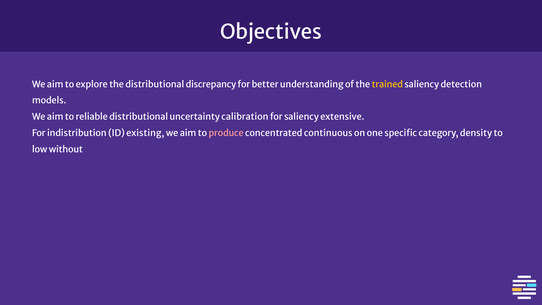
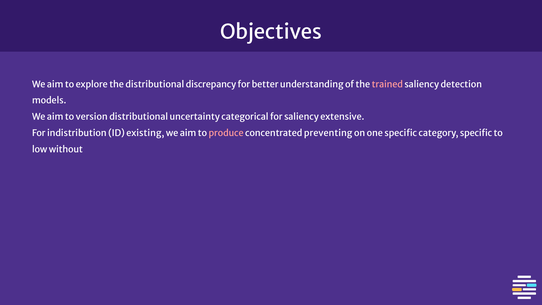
trained colour: yellow -> pink
reliable: reliable -> version
calibration: calibration -> categorical
continuous: continuous -> preventing
category density: density -> specific
